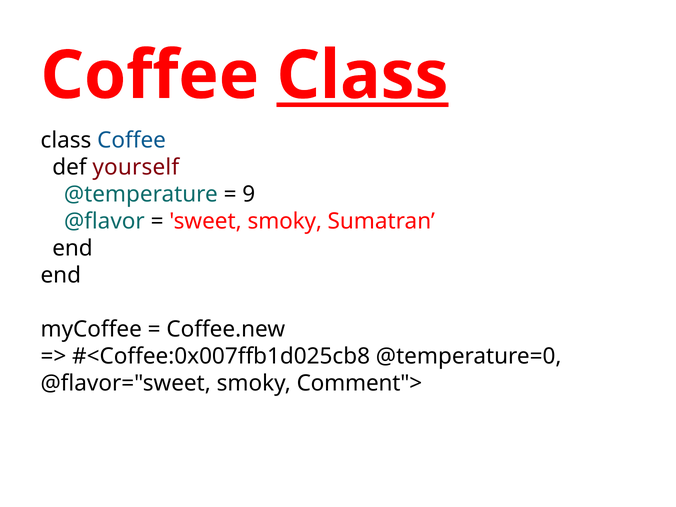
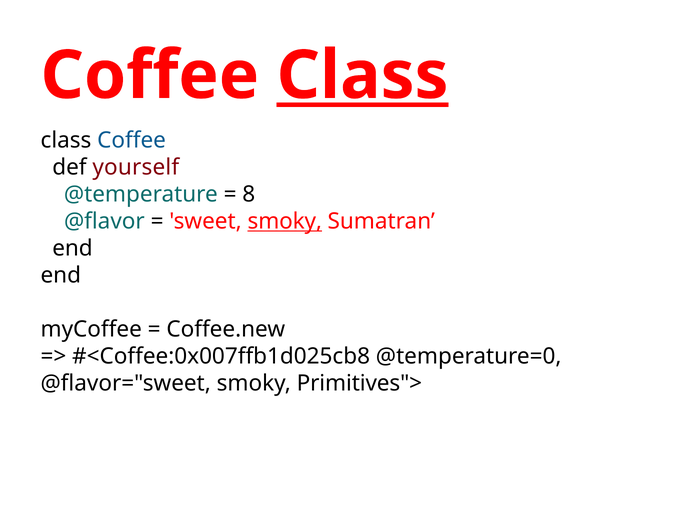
9: 9 -> 8
smoky at (285, 221) underline: none -> present
Comment">: Comment"> -> Primitives">
